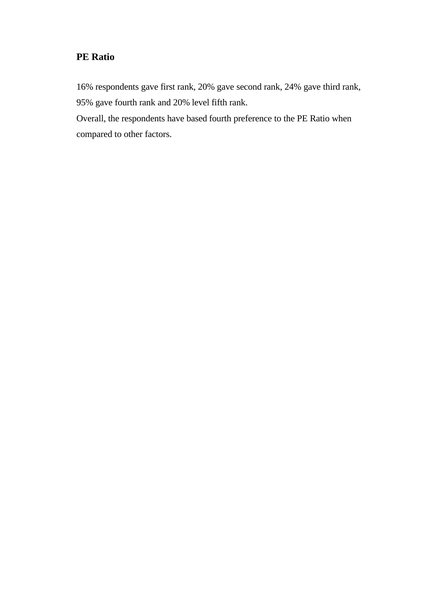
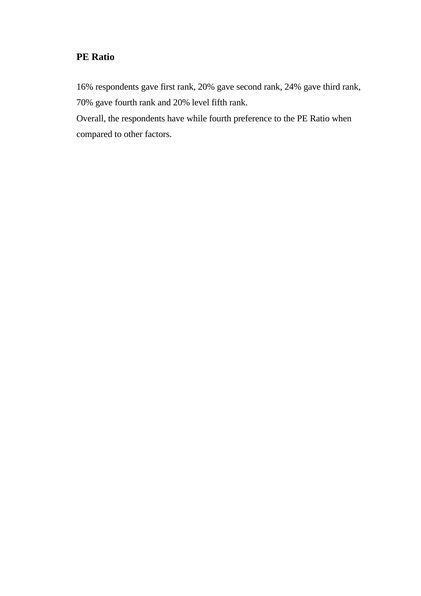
95%: 95% -> 70%
based: based -> while
